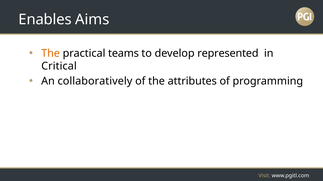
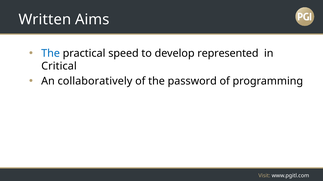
Enables: Enables -> Written
The at (51, 53) colour: orange -> blue
teams: teams -> speed
attributes: attributes -> password
